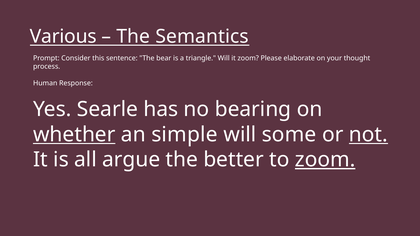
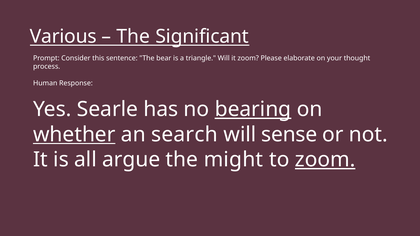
Semantics: Semantics -> Significant
bearing underline: none -> present
simple: simple -> search
some: some -> sense
not underline: present -> none
better: better -> might
